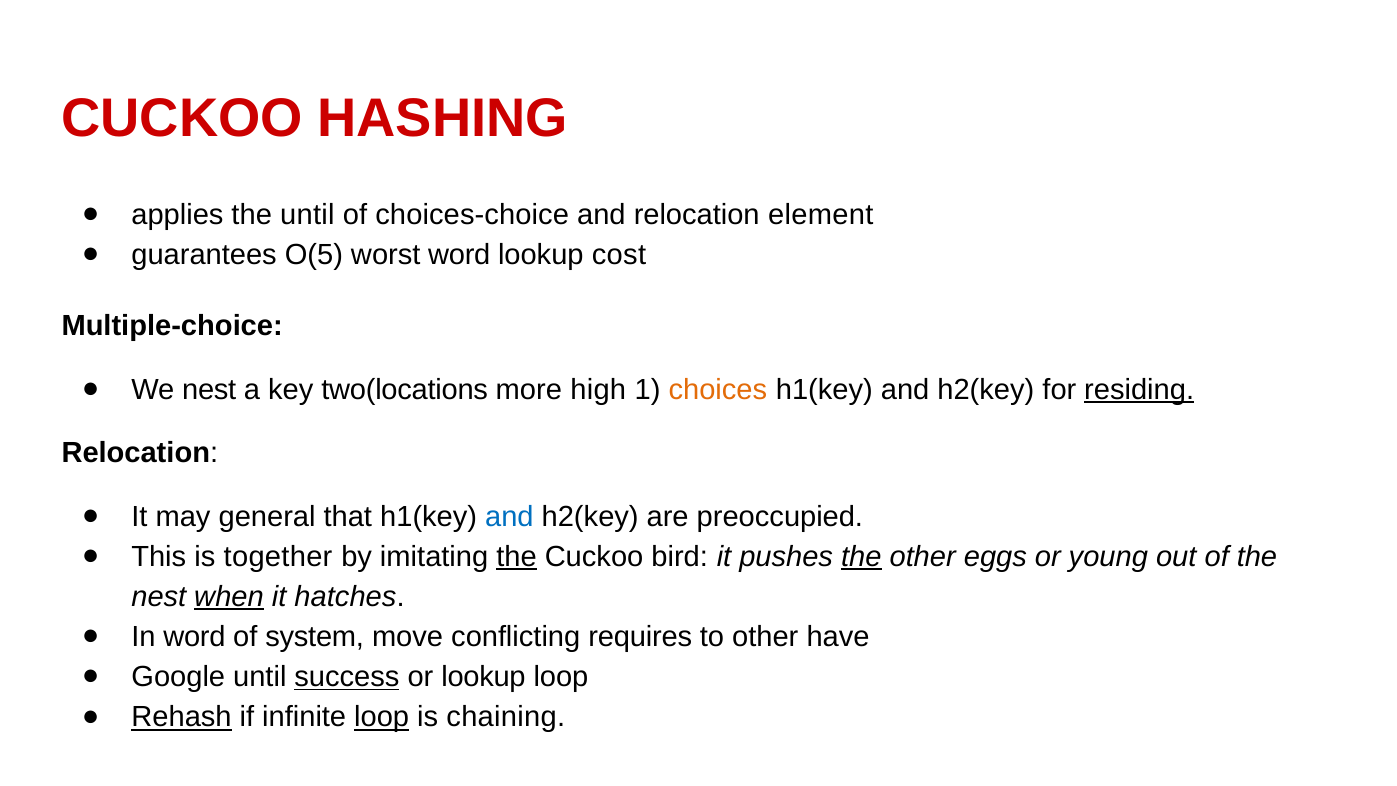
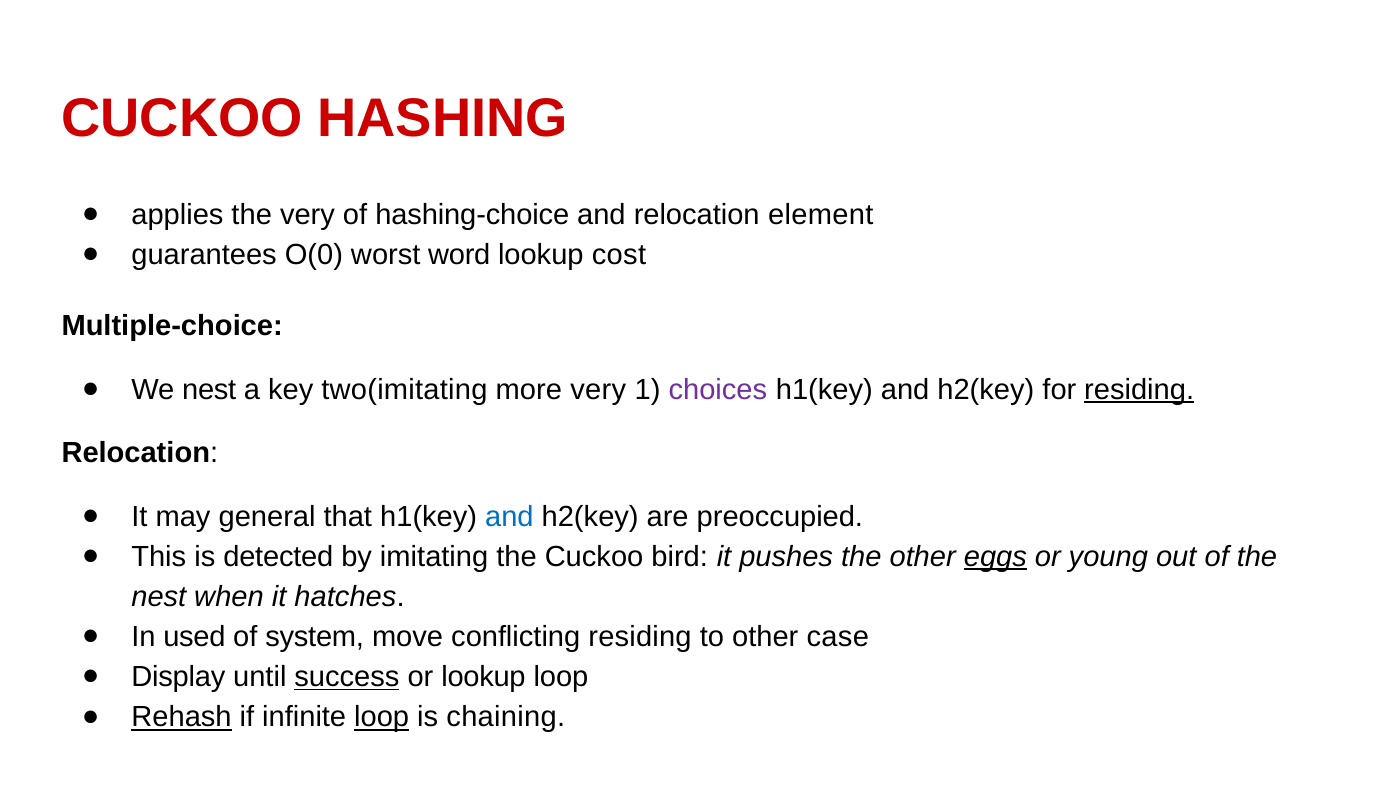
the until: until -> very
choices-choice: choices-choice -> hashing-choice
O(5: O(5 -> O(0
two(locations: two(locations -> two(imitating
more high: high -> very
choices colour: orange -> purple
together: together -> detected
the at (517, 556) underline: present -> none
the at (861, 556) underline: present -> none
eggs underline: none -> present
when underline: present -> none
In word: word -> used
conflicting requires: requires -> residing
have: have -> case
Google: Google -> Display
